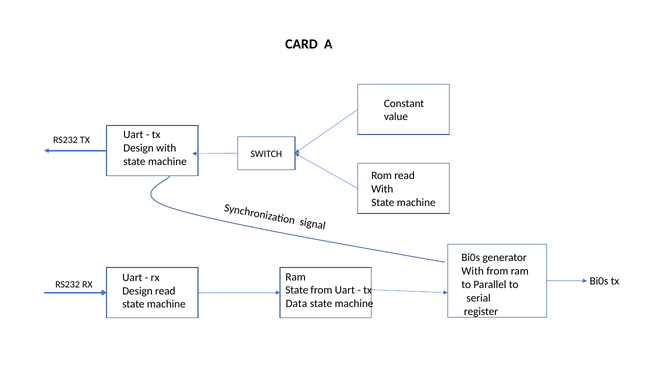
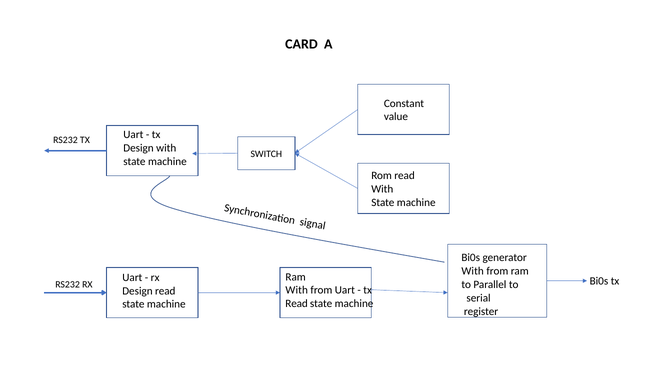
State at (297, 290): State -> With
Data at (296, 304): Data -> Read
